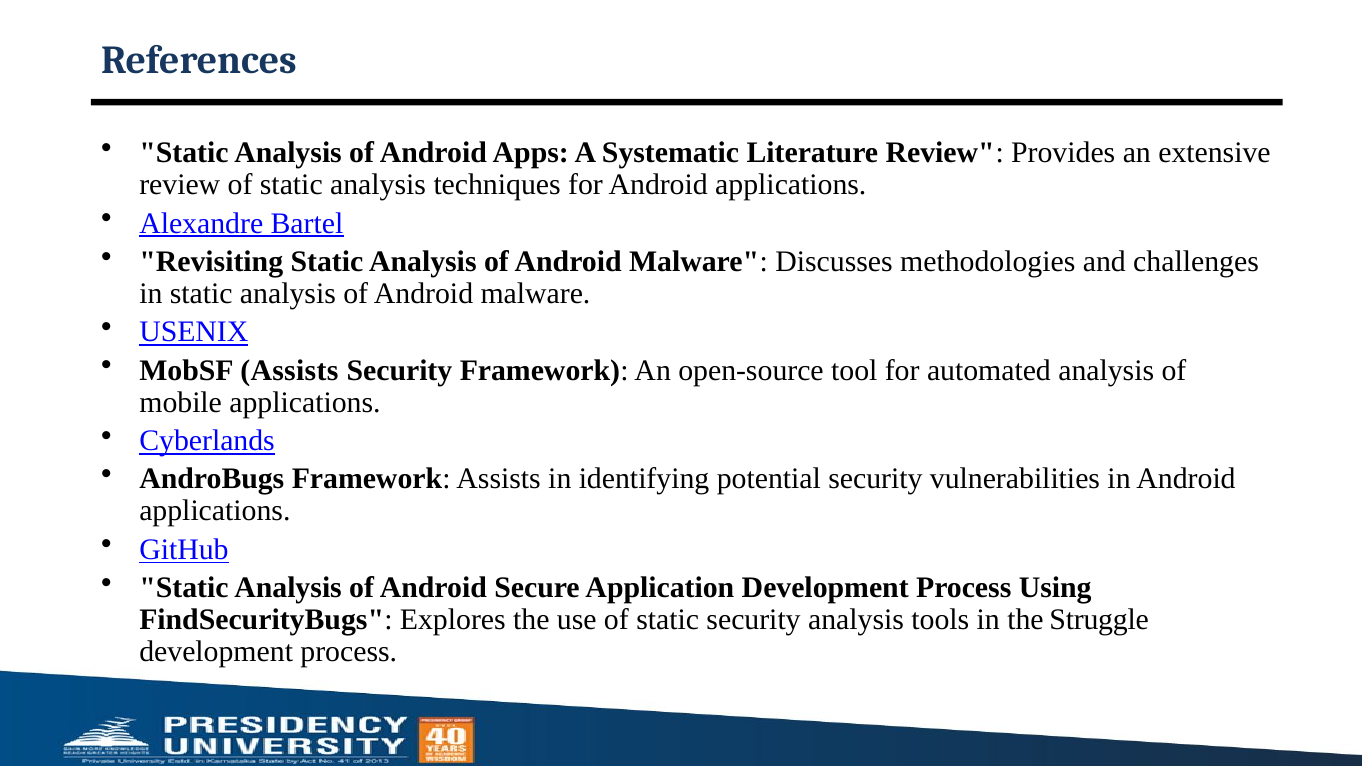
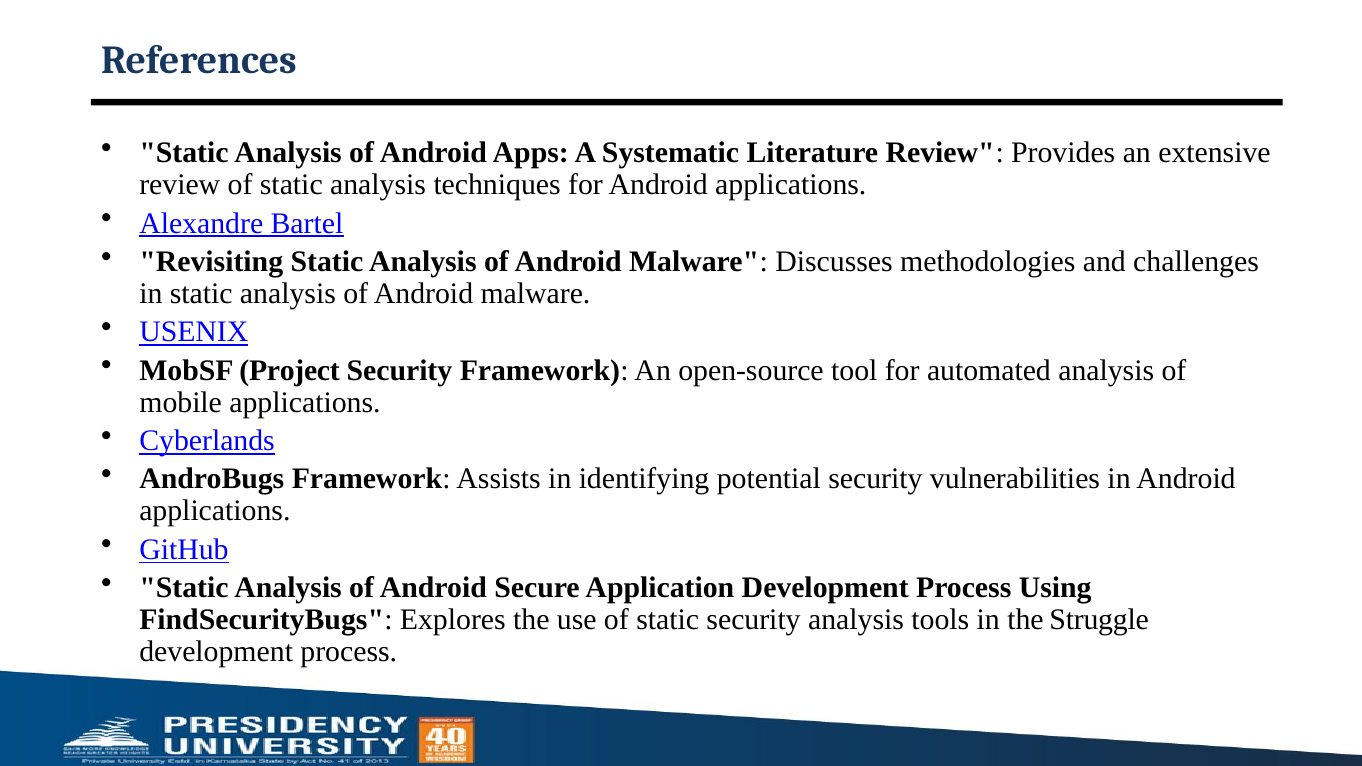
MobSF Assists: Assists -> Project
